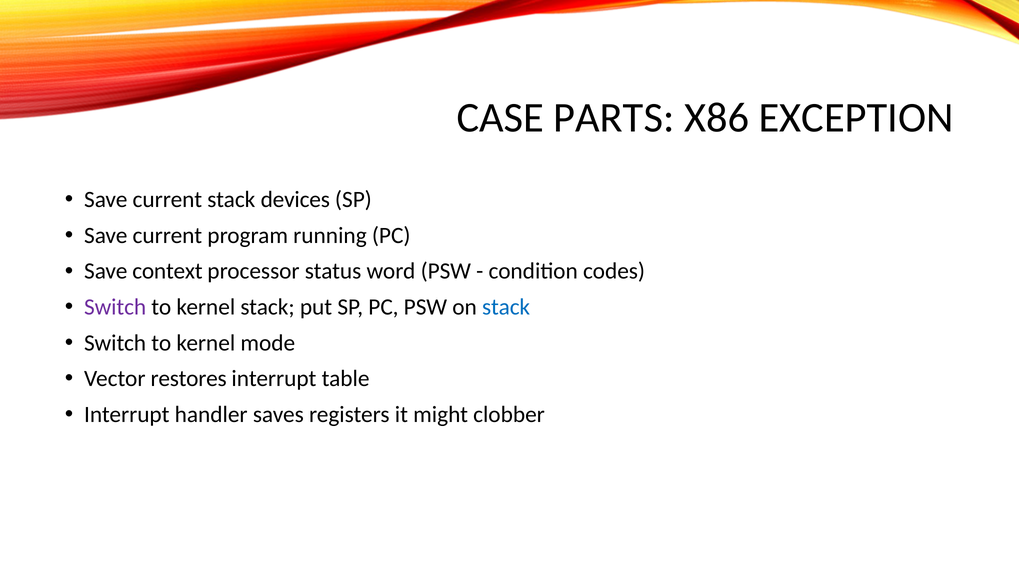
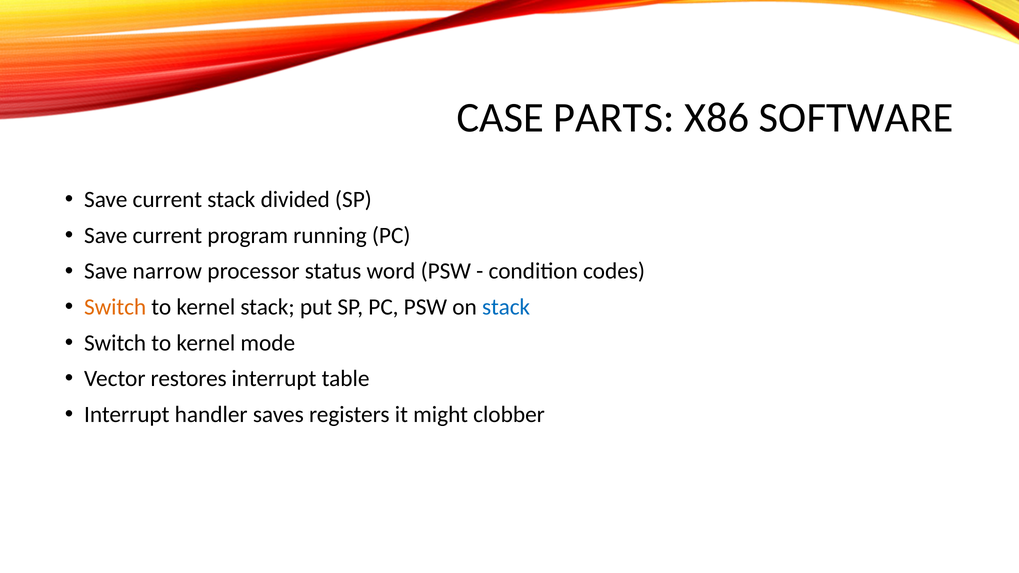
EXCEPTION: EXCEPTION -> SOFTWARE
devices: devices -> divided
context: context -> narrow
Switch at (115, 307) colour: purple -> orange
